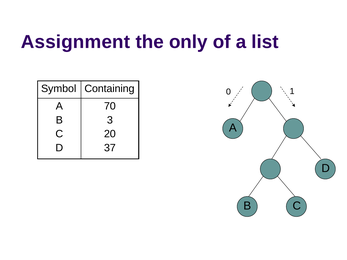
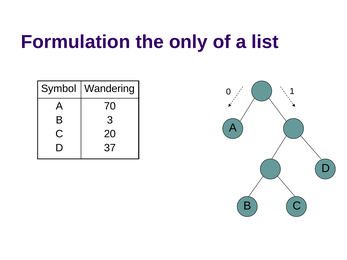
Assignment: Assignment -> Formulation
Containing: Containing -> Wandering
